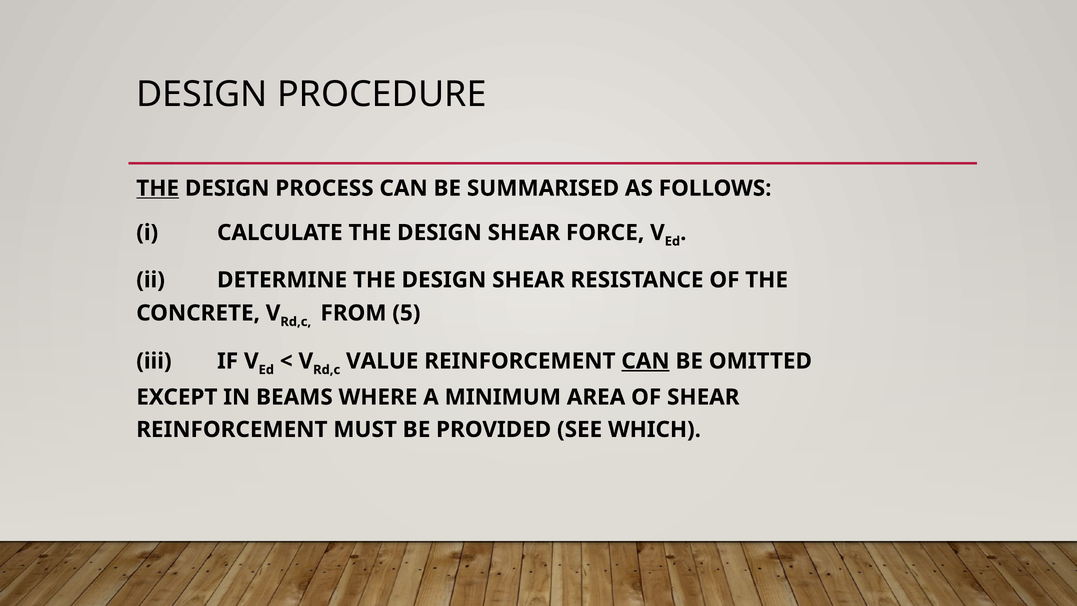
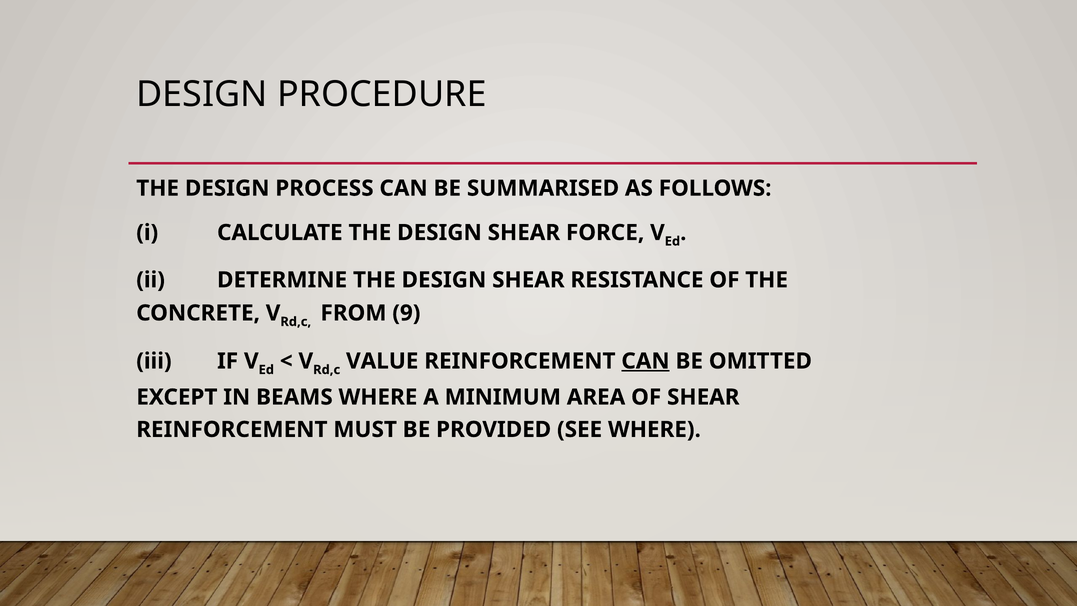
THE at (158, 188) underline: present -> none
5: 5 -> 9
SEE WHICH: WHICH -> WHERE
